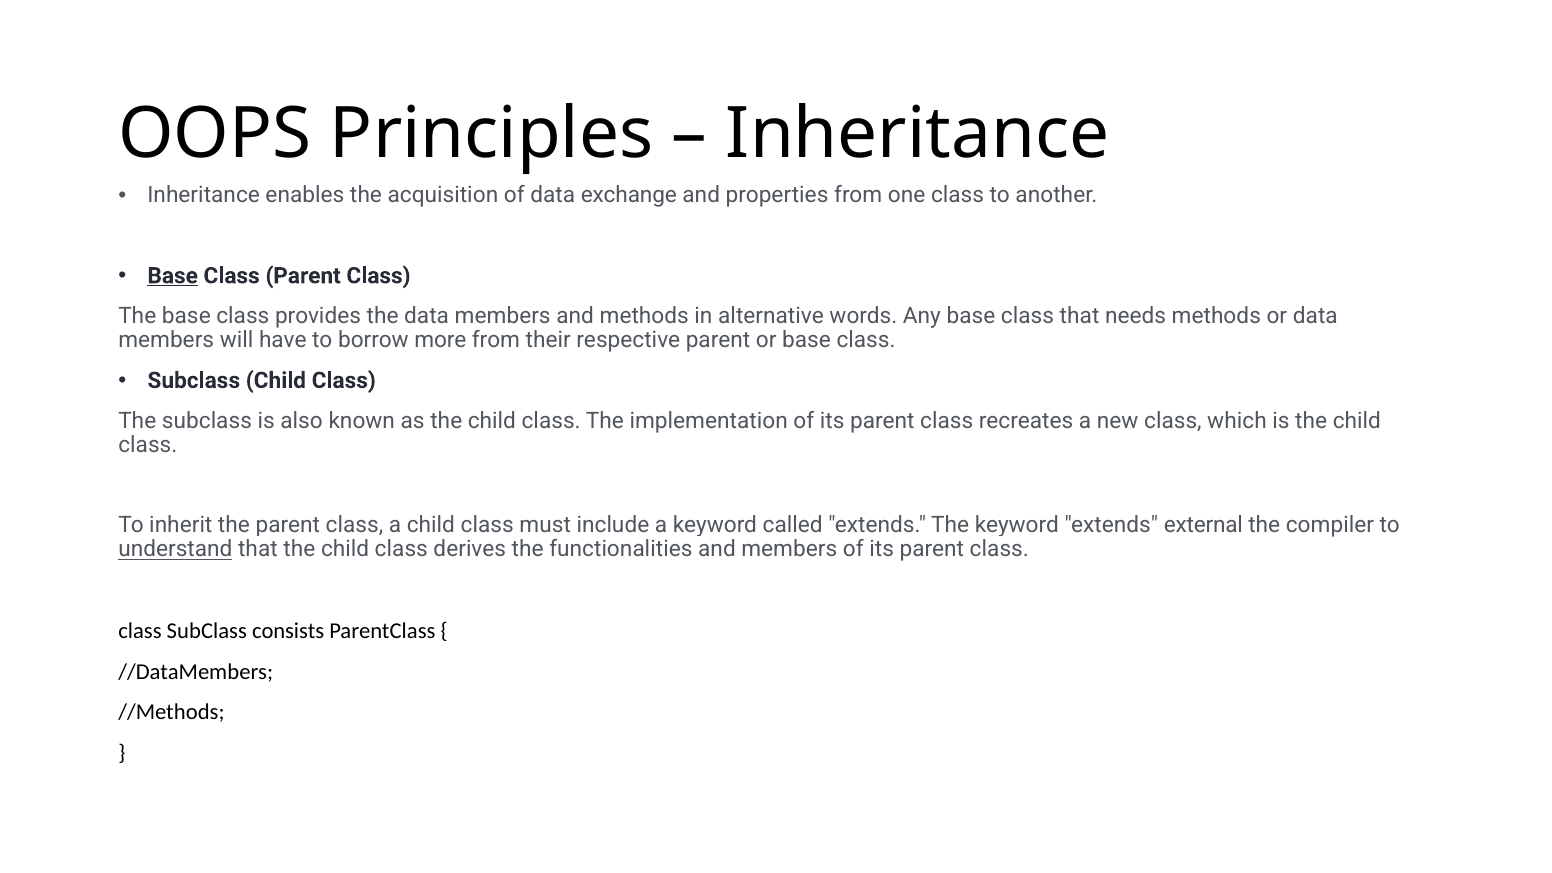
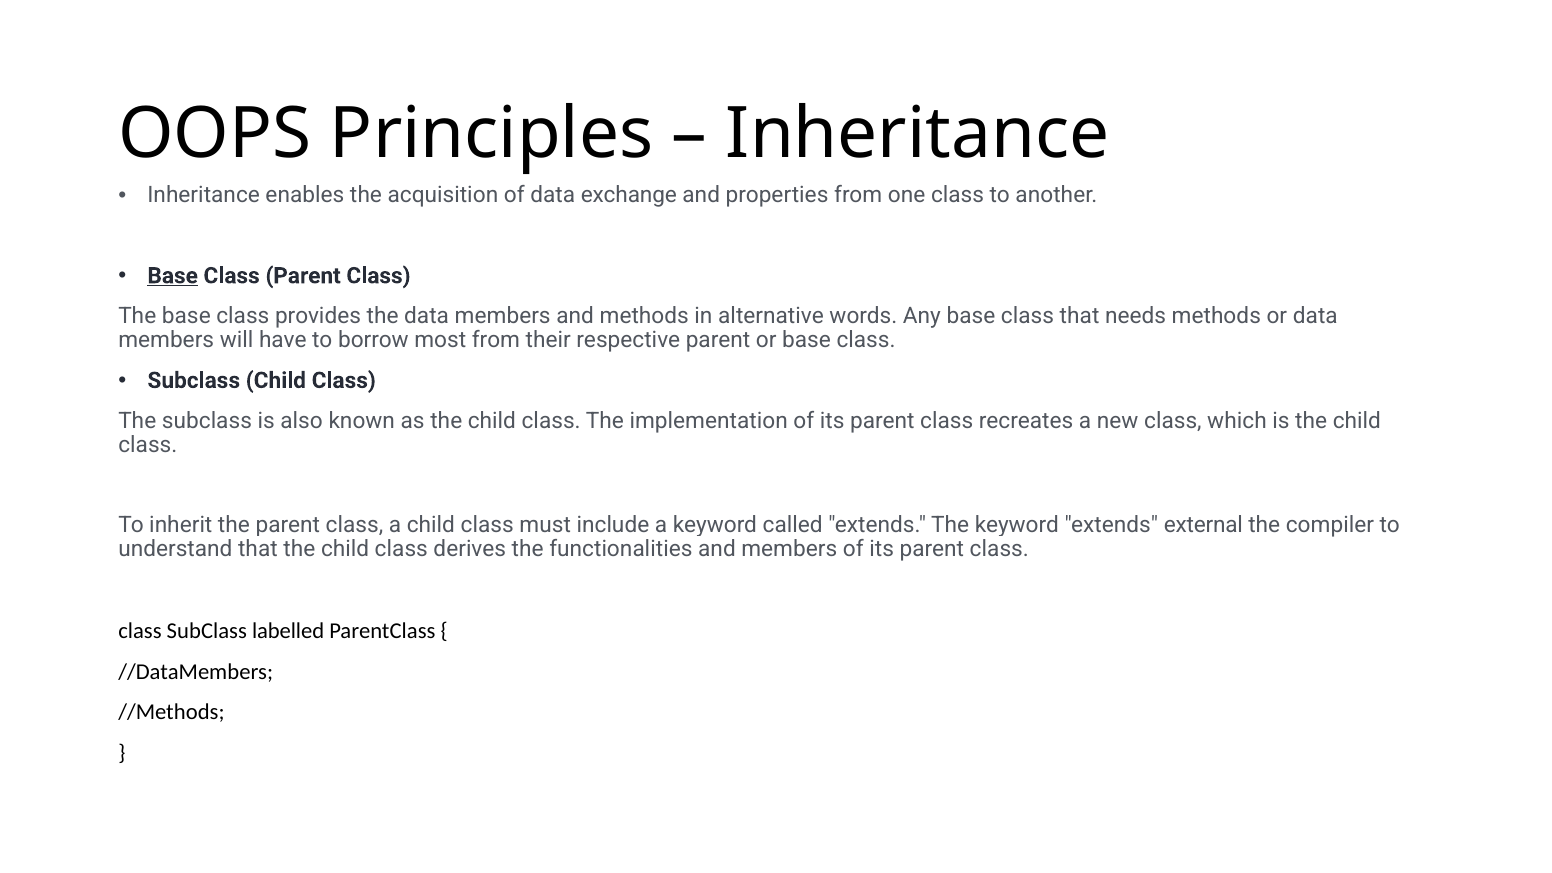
more: more -> most
understand underline: present -> none
consists: consists -> labelled
